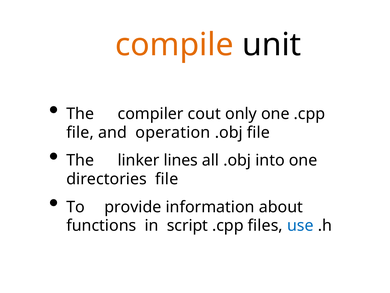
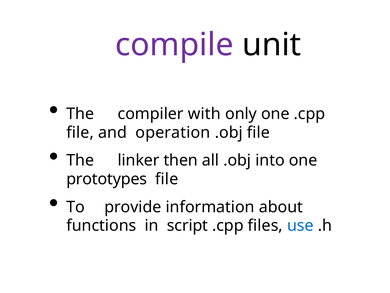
compile colour: orange -> purple
cout: cout -> with
lines: lines -> then
directories: directories -> prototypes
